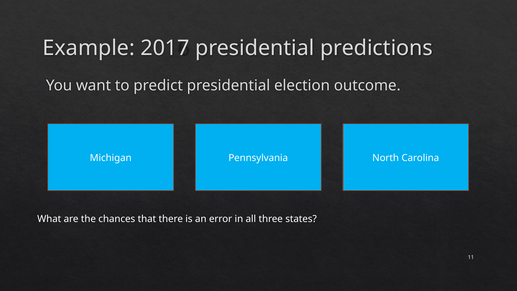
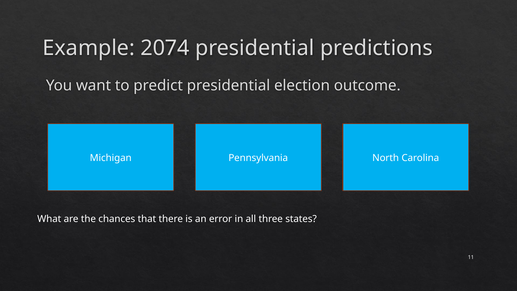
2017: 2017 -> 2074
